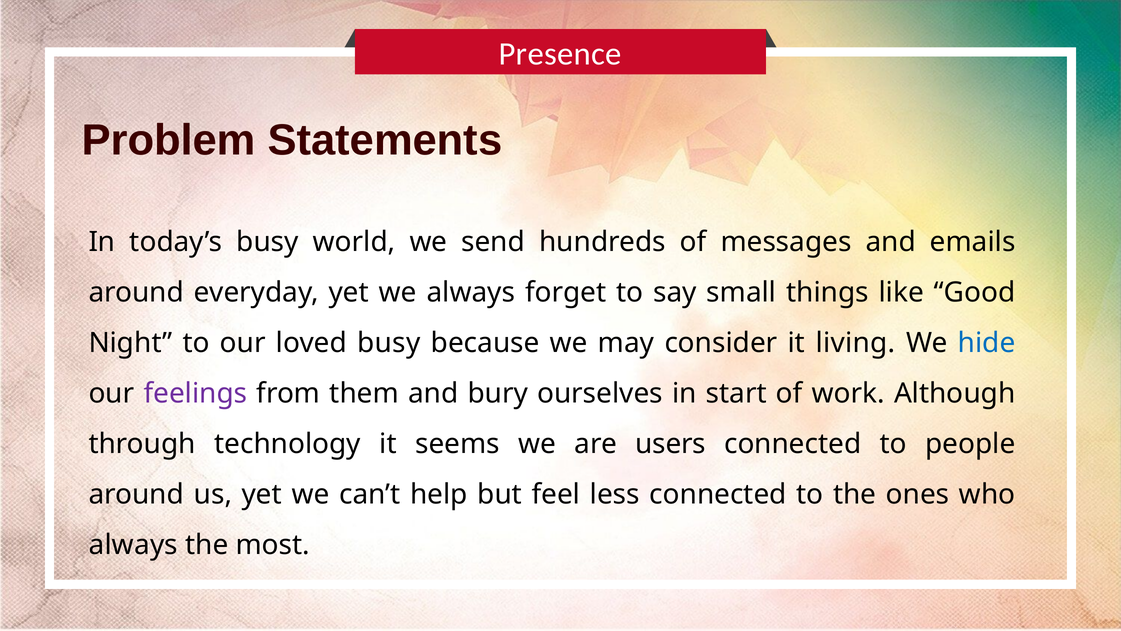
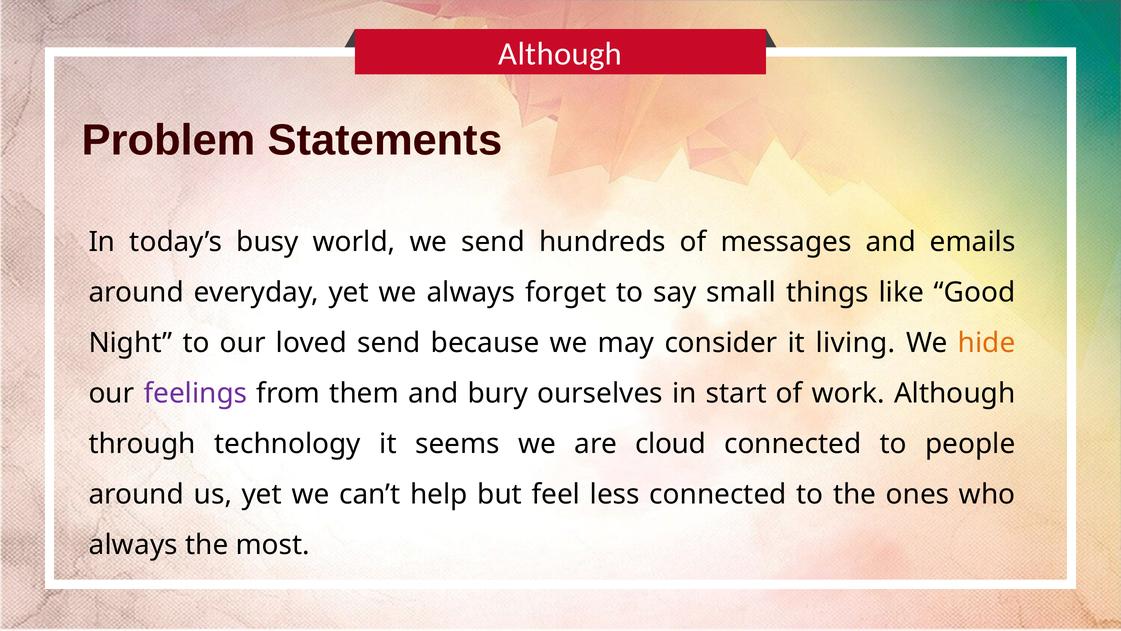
Presence at (560, 54): Presence -> Although
loved busy: busy -> send
hide colour: blue -> orange
users: users -> cloud
